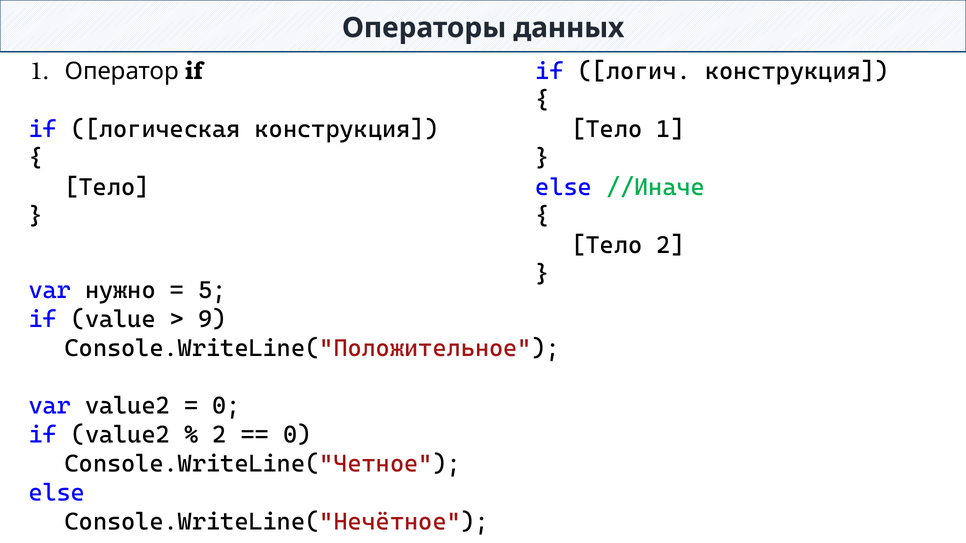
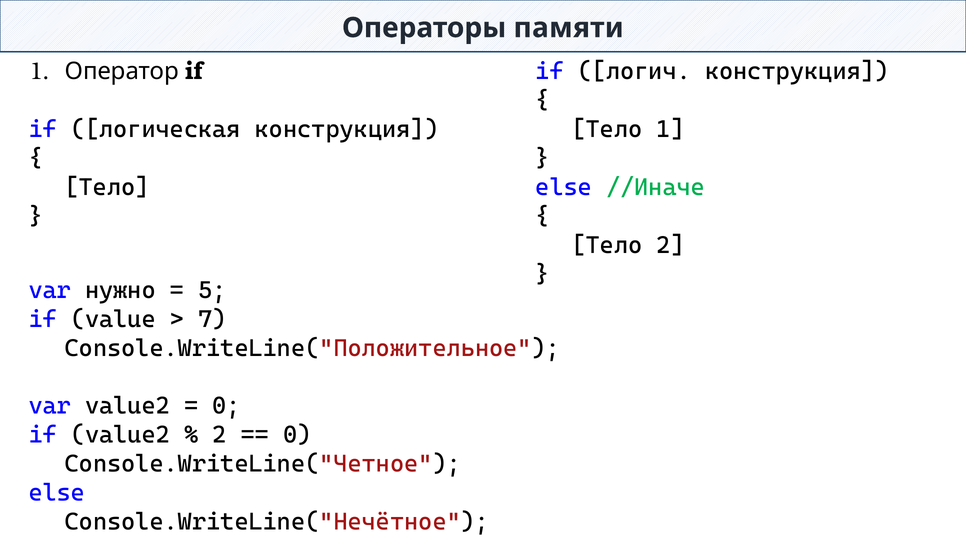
данных: данных -> памяти
9: 9 -> 7
